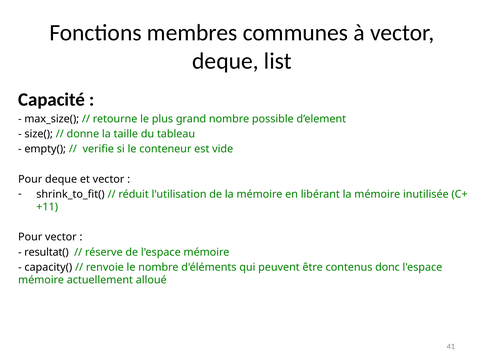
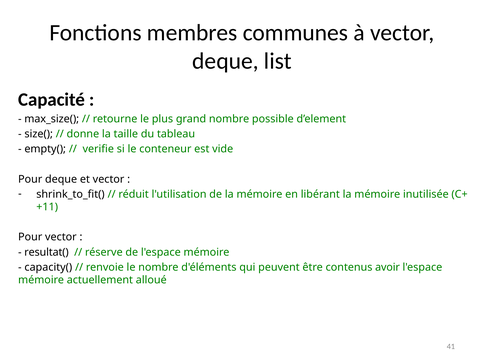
donc: donc -> avoir
